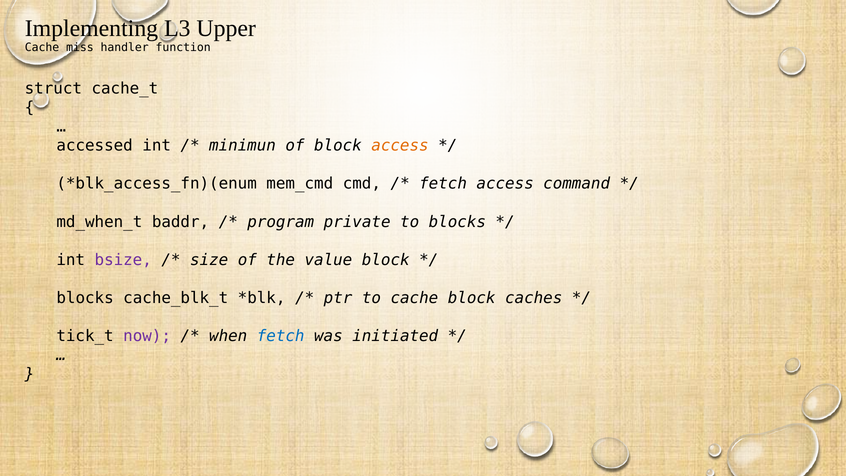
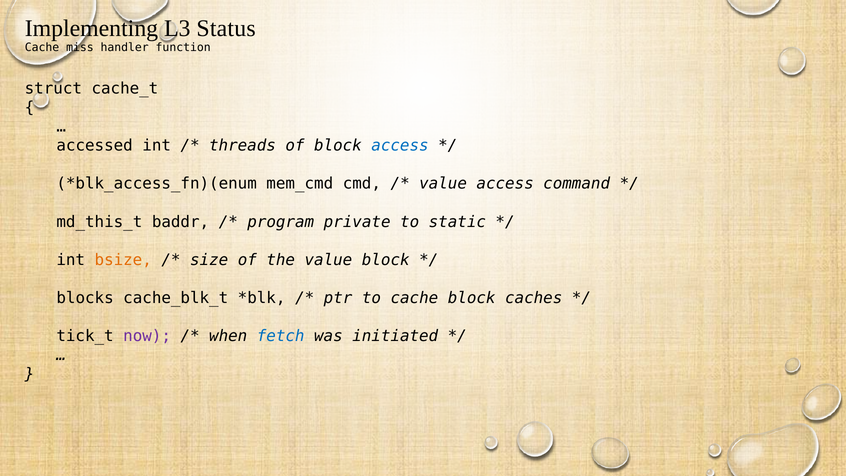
Upper: Upper -> Status
minimun: minimun -> threads
access at (400, 146) colour: orange -> blue
fetch at (443, 184): fetch -> value
md_when_t: md_when_t -> md_this_t
to blocks: blocks -> static
bsize colour: purple -> orange
